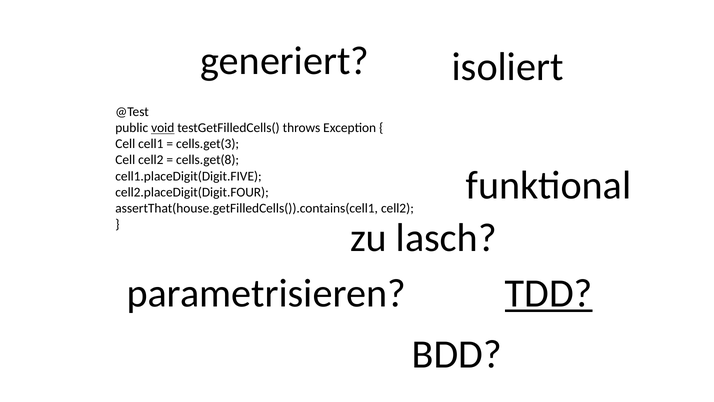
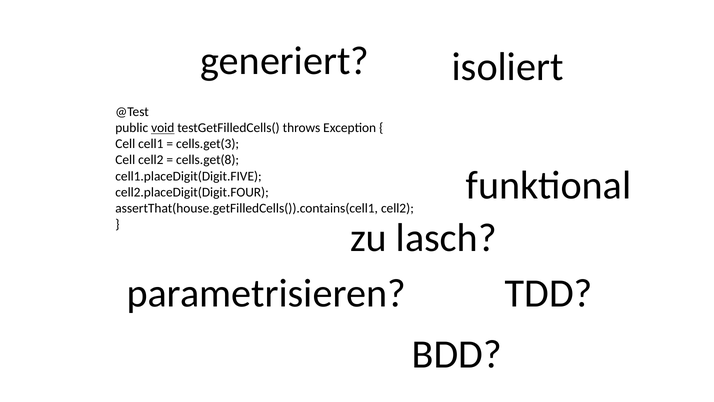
TDD underline: present -> none
